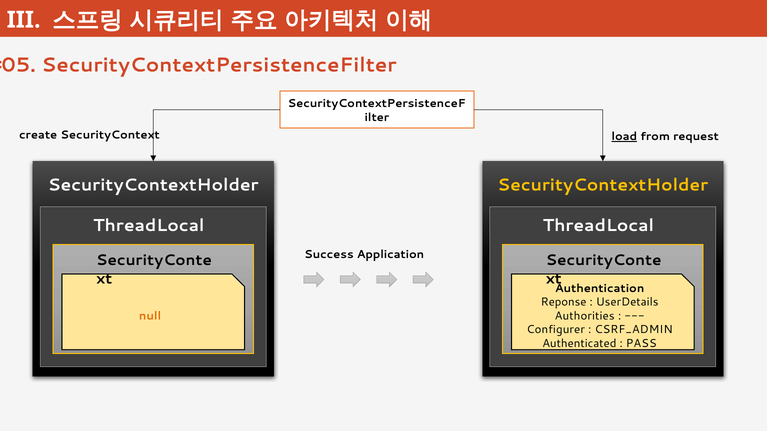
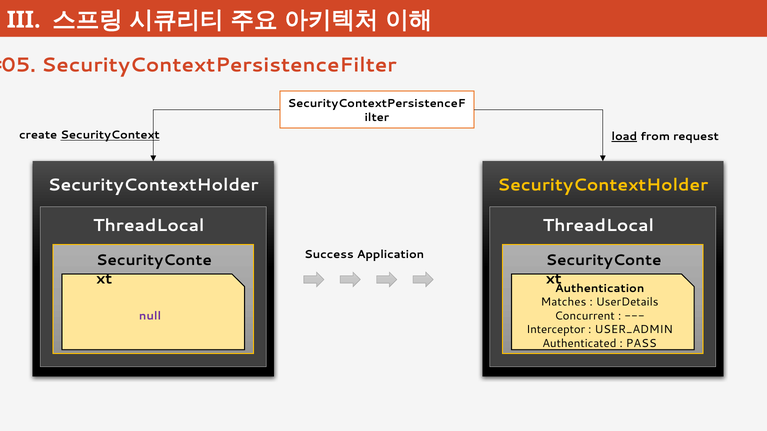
SecurityContext underline: none -> present
Reponse: Reponse -> Matches
null colour: orange -> purple
Authorities: Authorities -> Concurrent
Configurer: Configurer -> Interceptor
CSRF_ADMIN: CSRF_ADMIN -> USER_ADMIN
